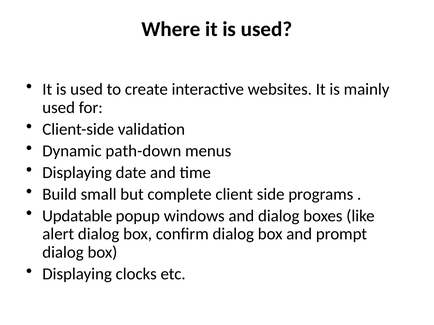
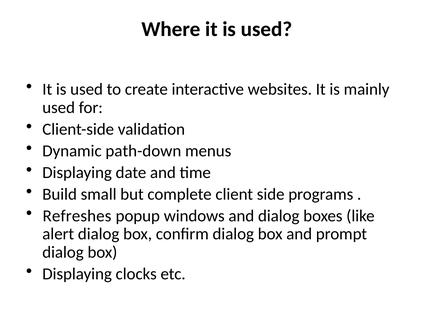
Updatable: Updatable -> Refreshes
